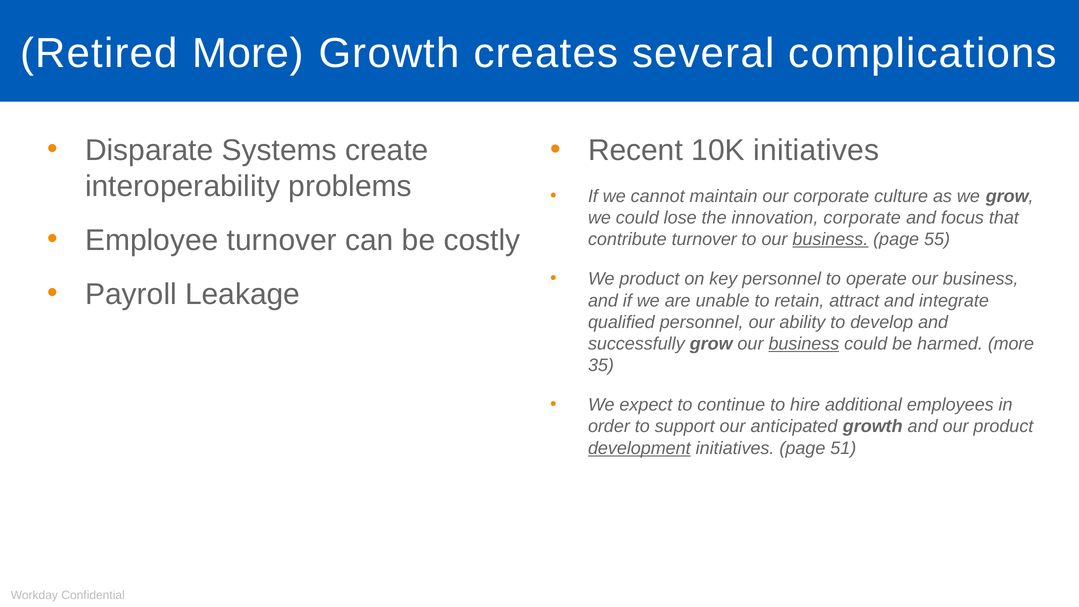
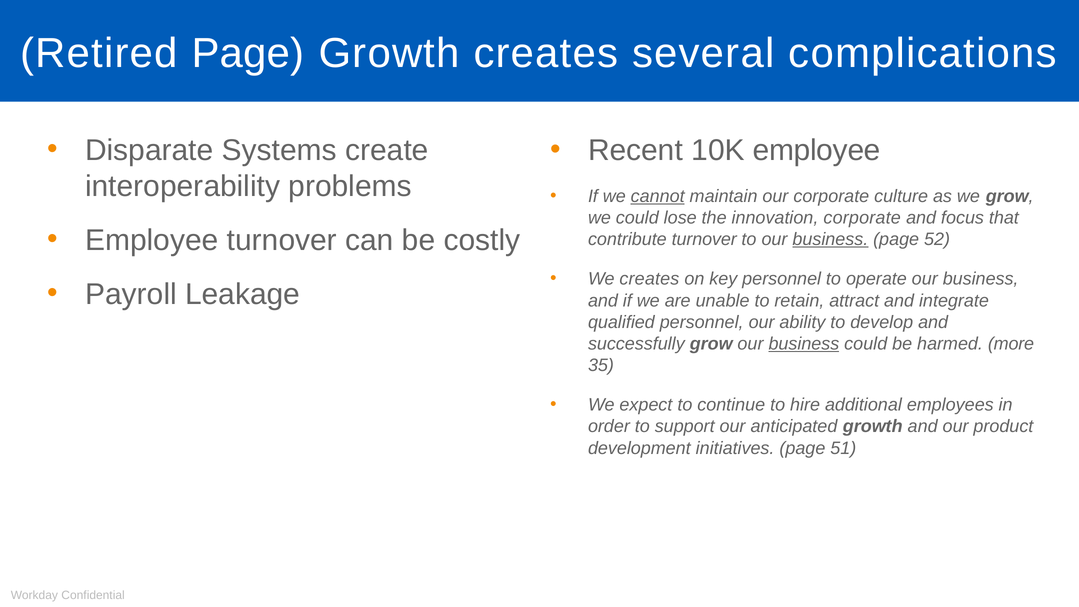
Retired More: More -> Page
10K initiatives: initiatives -> employee
cannot underline: none -> present
55: 55 -> 52
We product: product -> creates
development underline: present -> none
